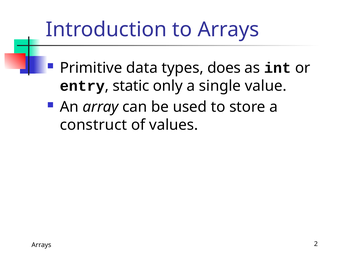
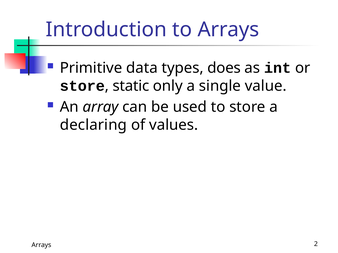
entry at (82, 86): entry -> store
construct: construct -> declaring
